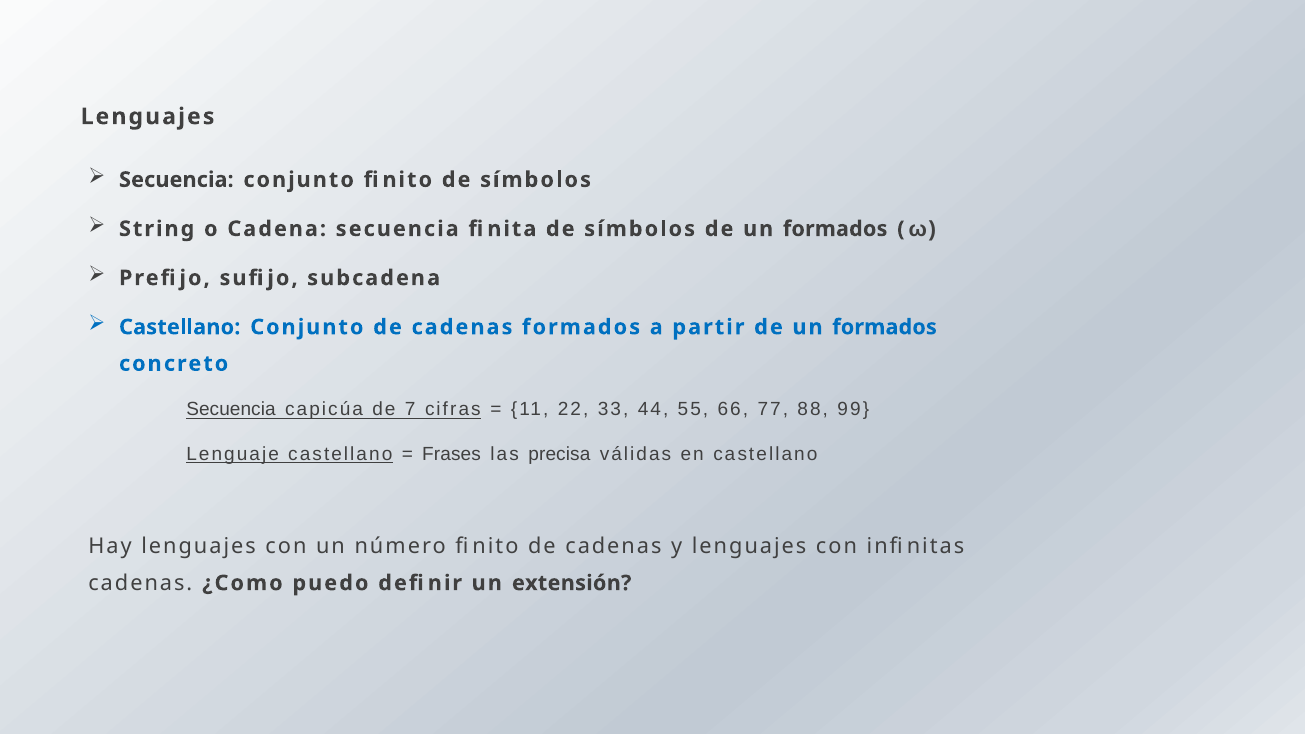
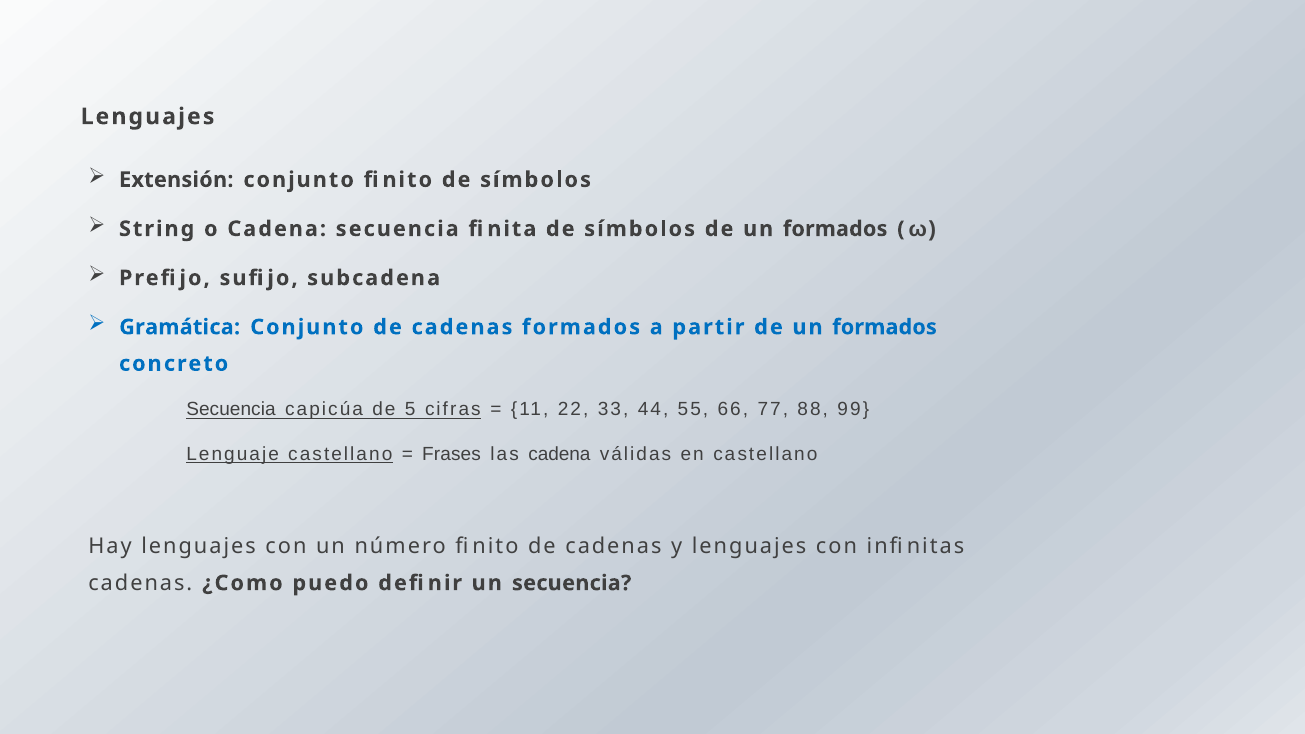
Secuencia at (176, 180): Secuencia -> Extensión
Castellano at (180, 327): Castellano -> Gramática
7: 7 -> 5
las precisa: precisa -> cadena
un extensión: extensión -> secuencia
